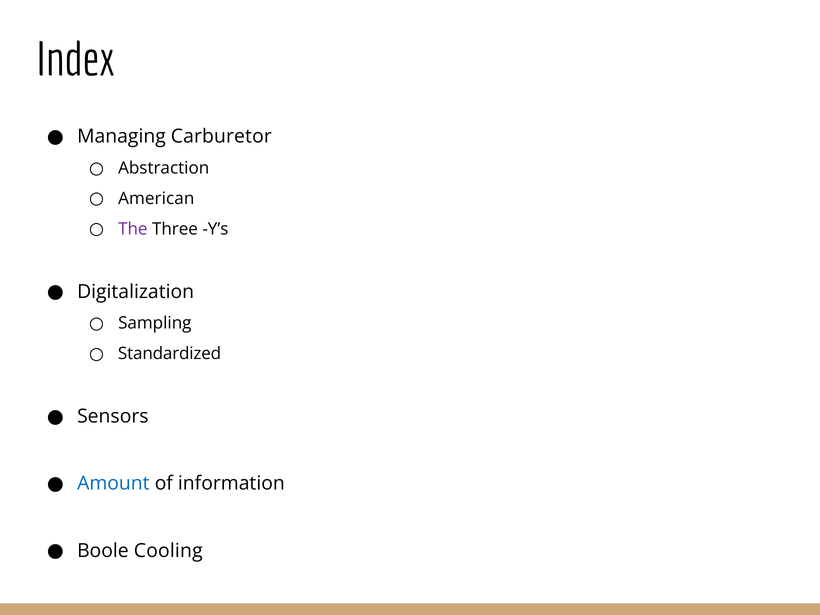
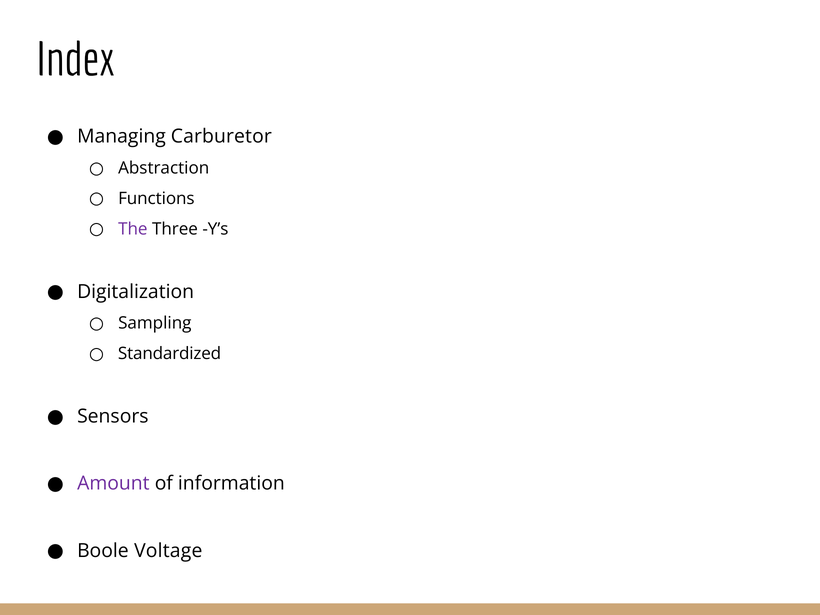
American: American -> Functions
Amount colour: blue -> purple
Cooling: Cooling -> Voltage
